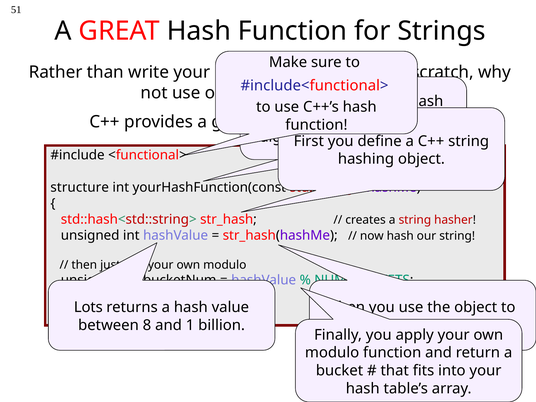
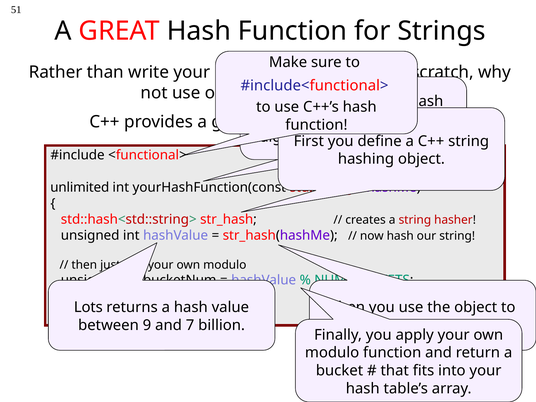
structure: structure -> unlimited
8: 8 -> 9
1: 1 -> 7
